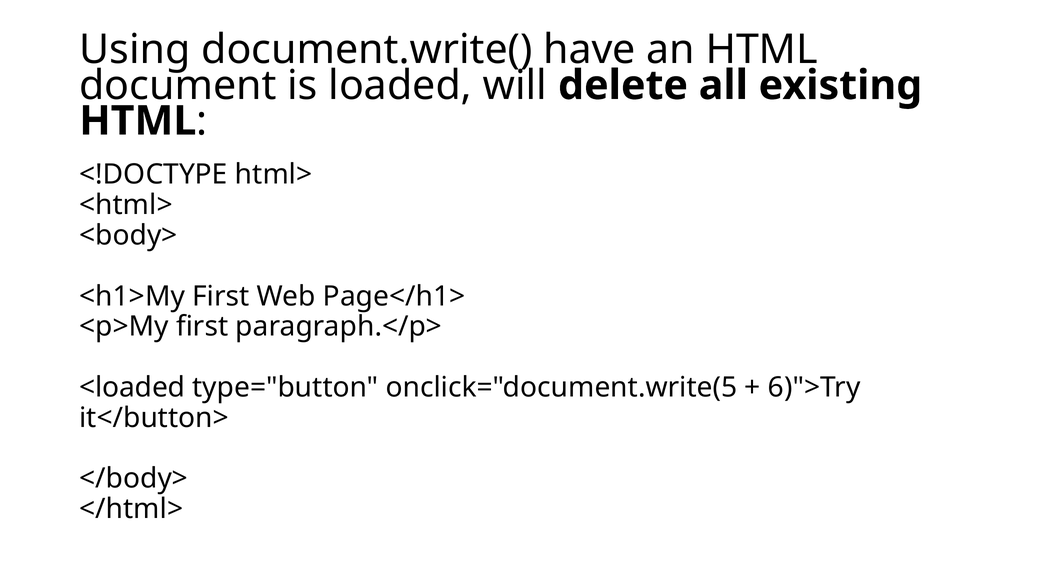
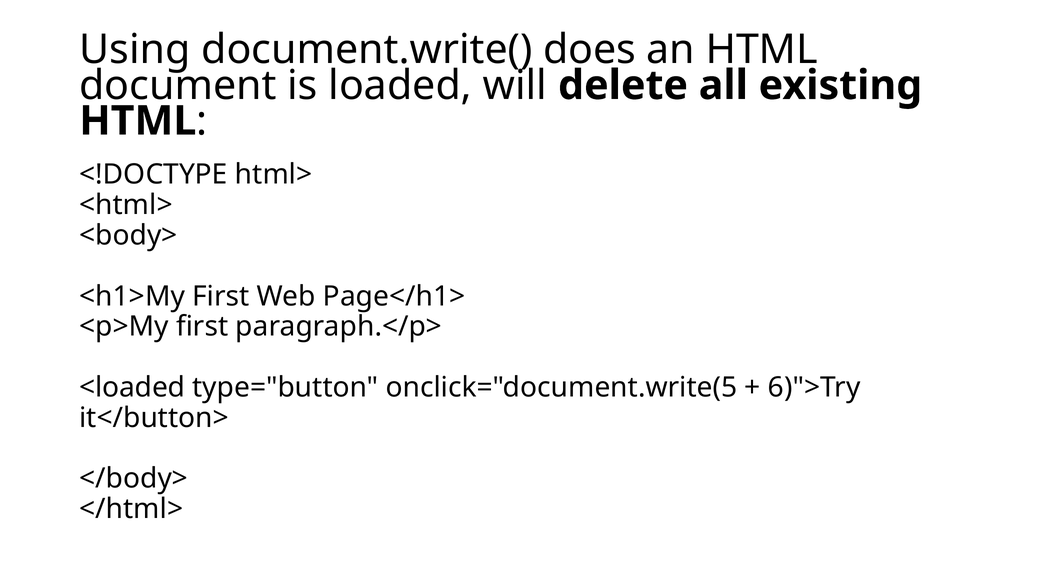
have: have -> does
